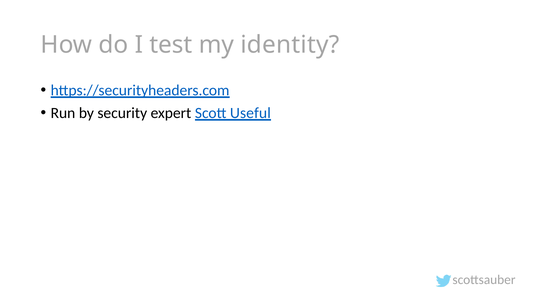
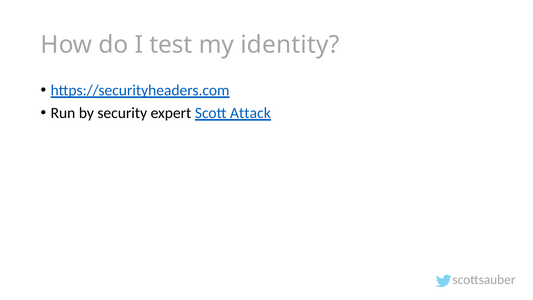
Useful: Useful -> Attack
